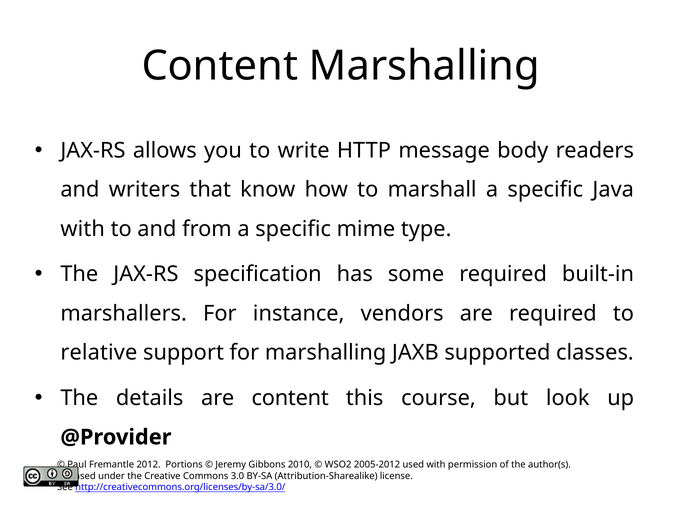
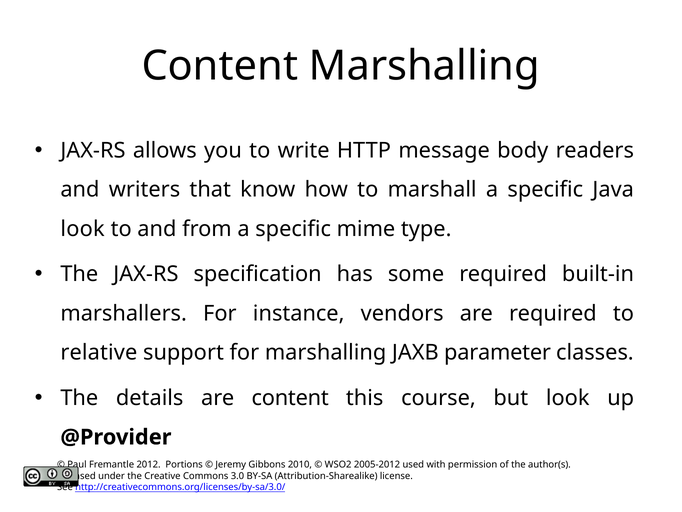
with at (83, 229): with -> look
supported: supported -> parameter
